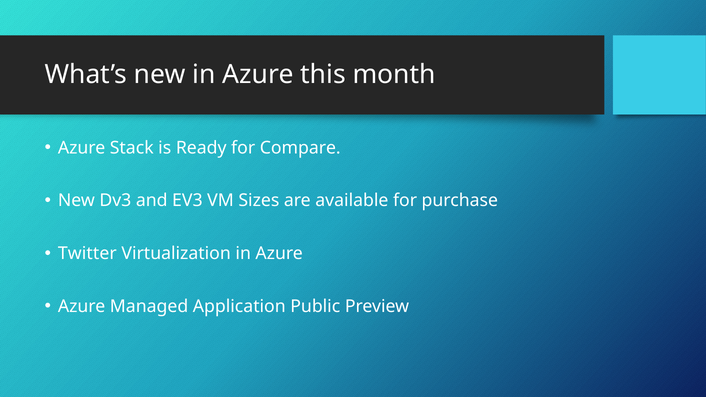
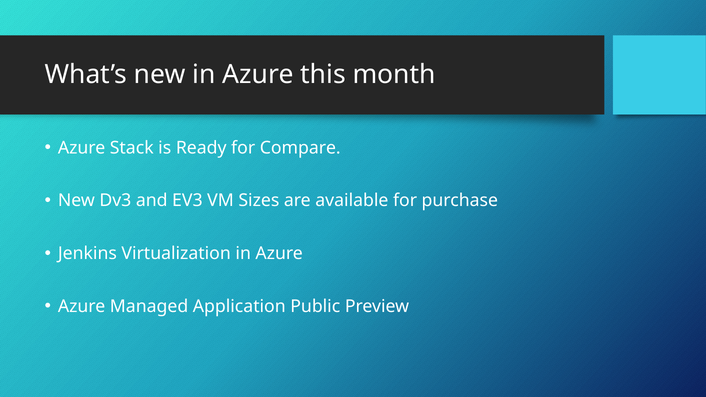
Twitter: Twitter -> Jenkins
